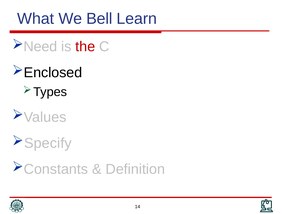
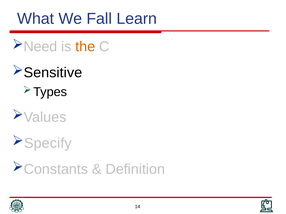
Bell: Bell -> Fall
the colour: red -> orange
Enclosed: Enclosed -> Sensitive
